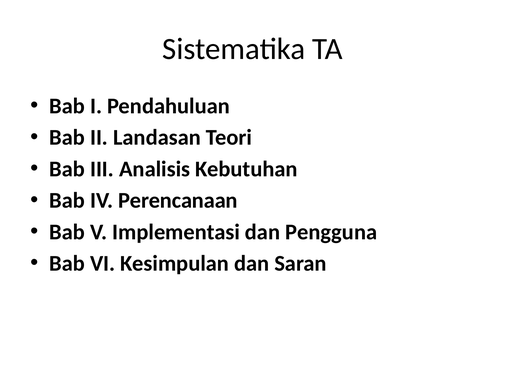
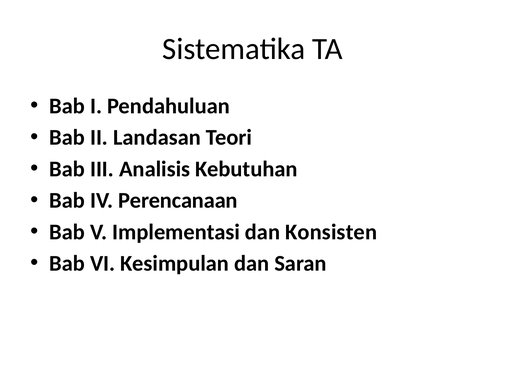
Pengguna: Pengguna -> Konsisten
